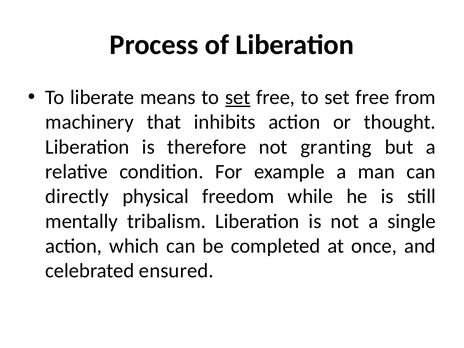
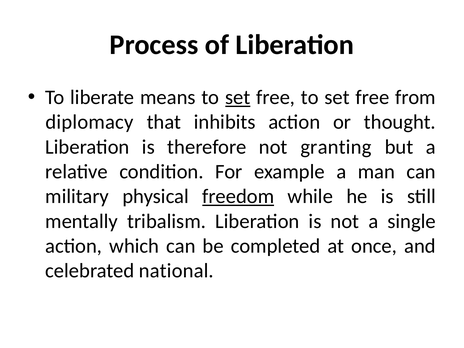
machinery: machinery -> diplomacy
directly: directly -> military
freedom underline: none -> present
ensured: ensured -> national
